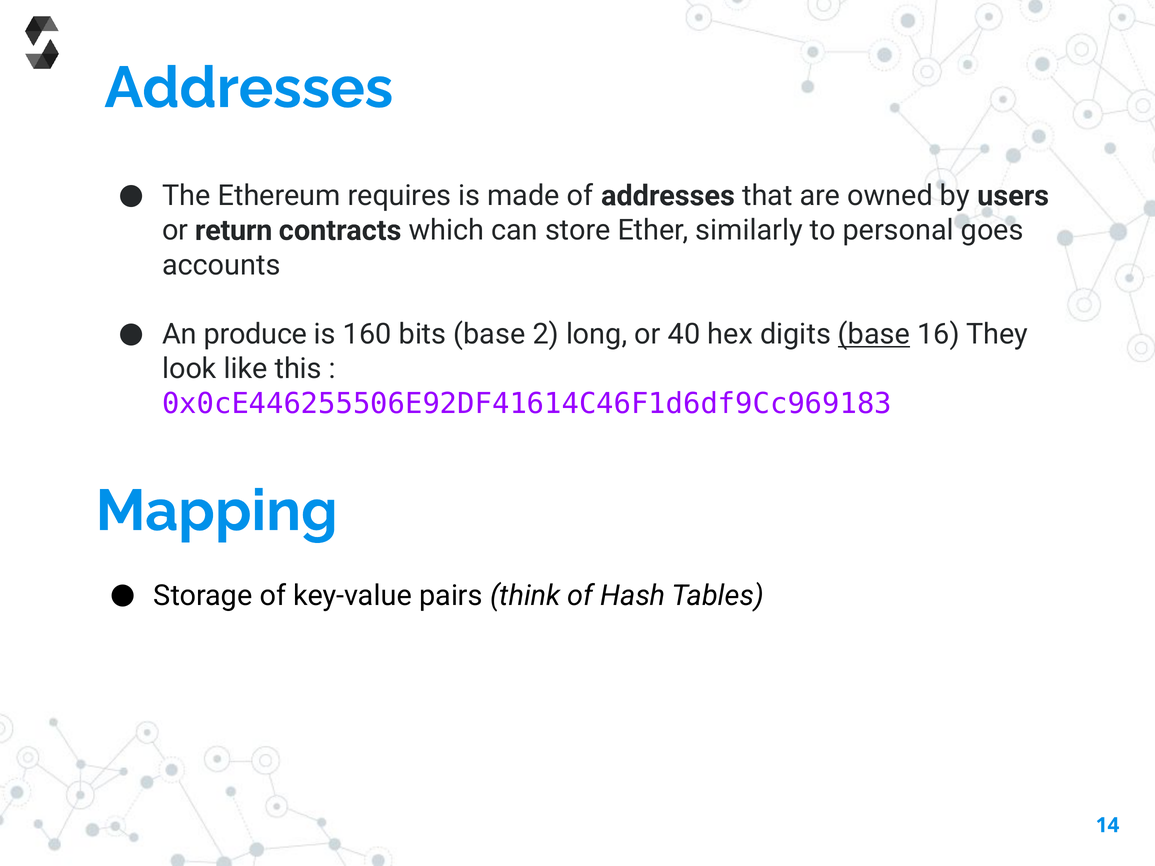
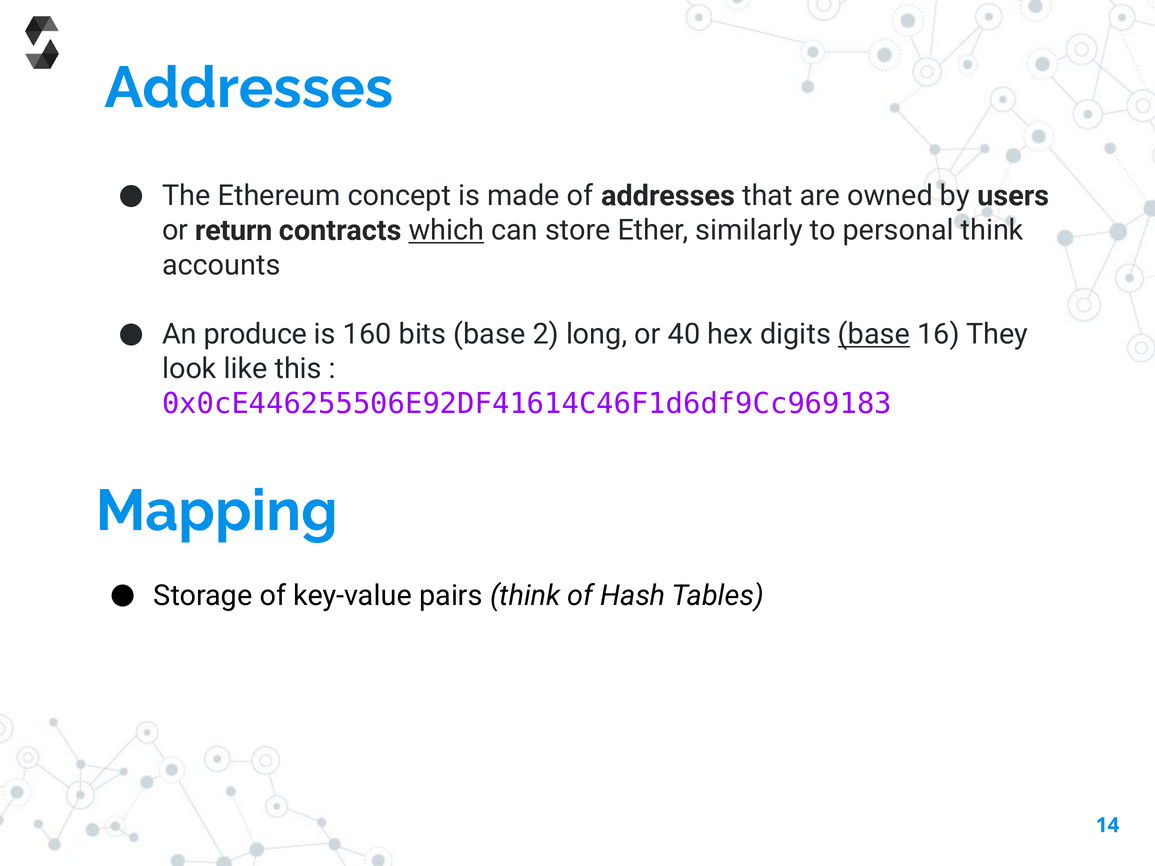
requires: requires -> concept
which underline: none -> present
personal goes: goes -> think
